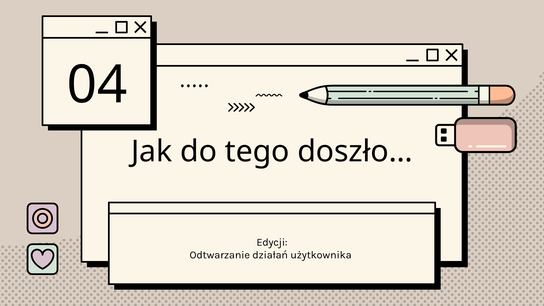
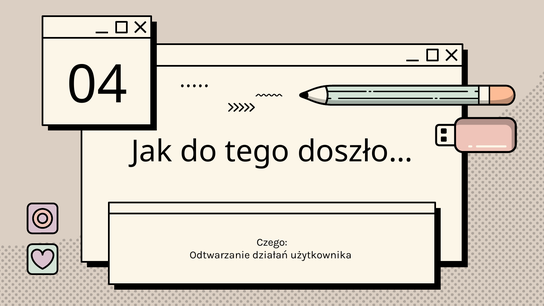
Edycji: Edycji -> Czego
